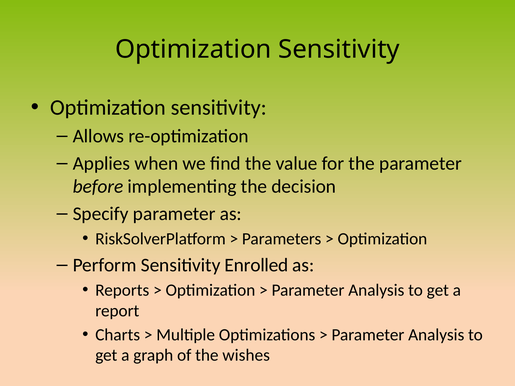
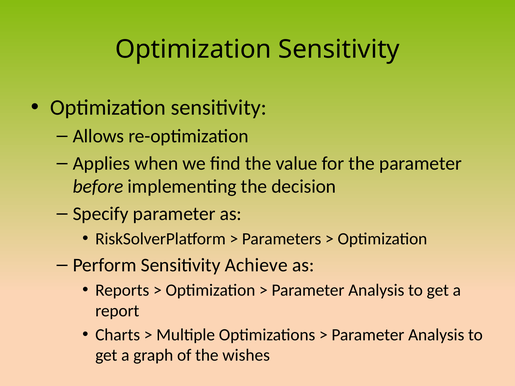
Enrolled: Enrolled -> Achieve
